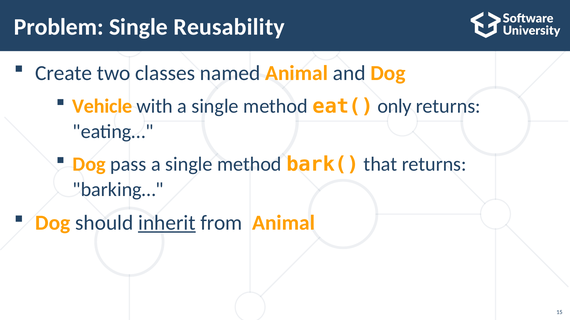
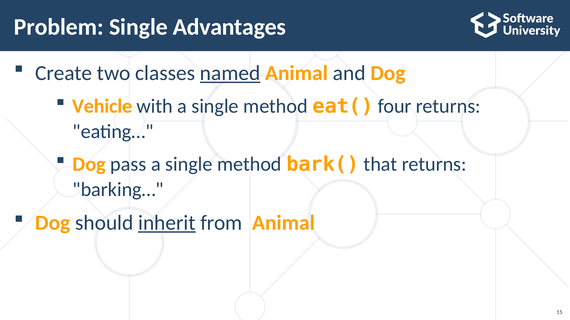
Reusability: Reusability -> Advantages
named underline: none -> present
only: only -> four
